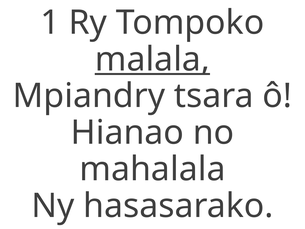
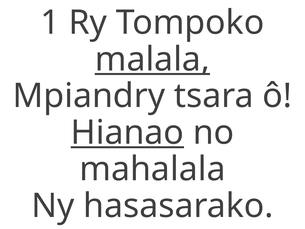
Hianao underline: none -> present
